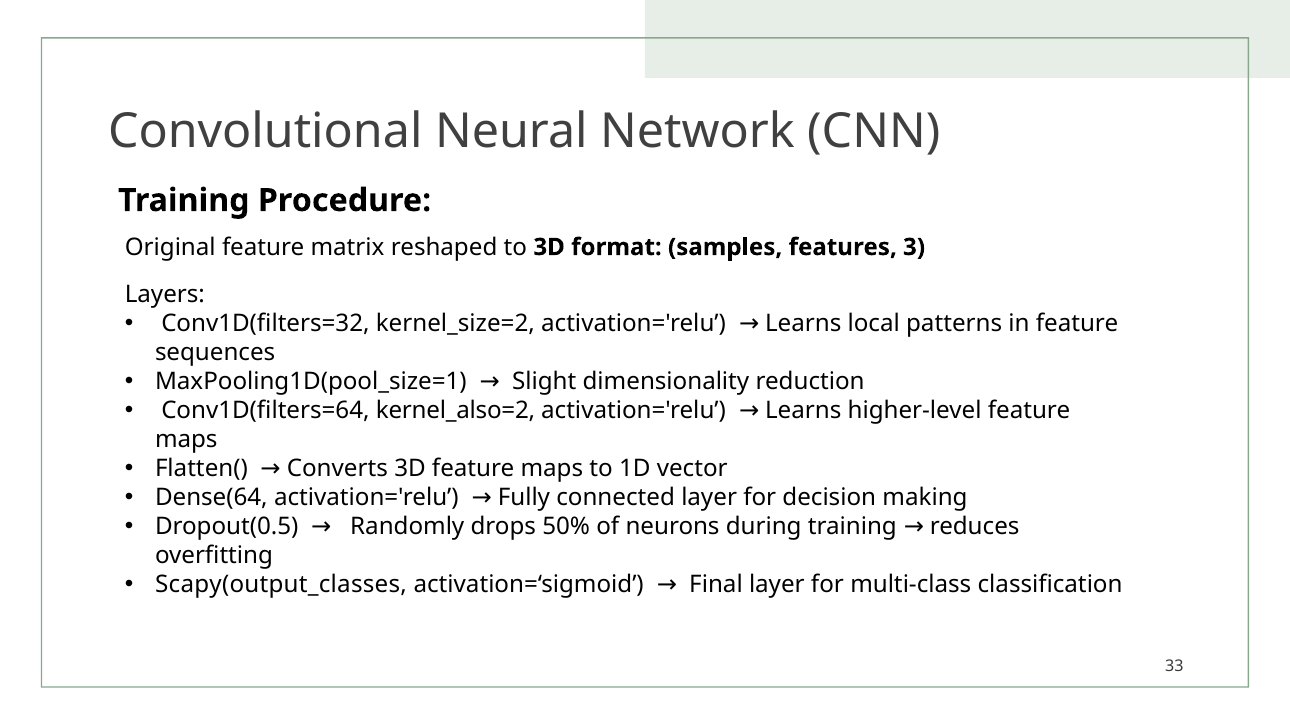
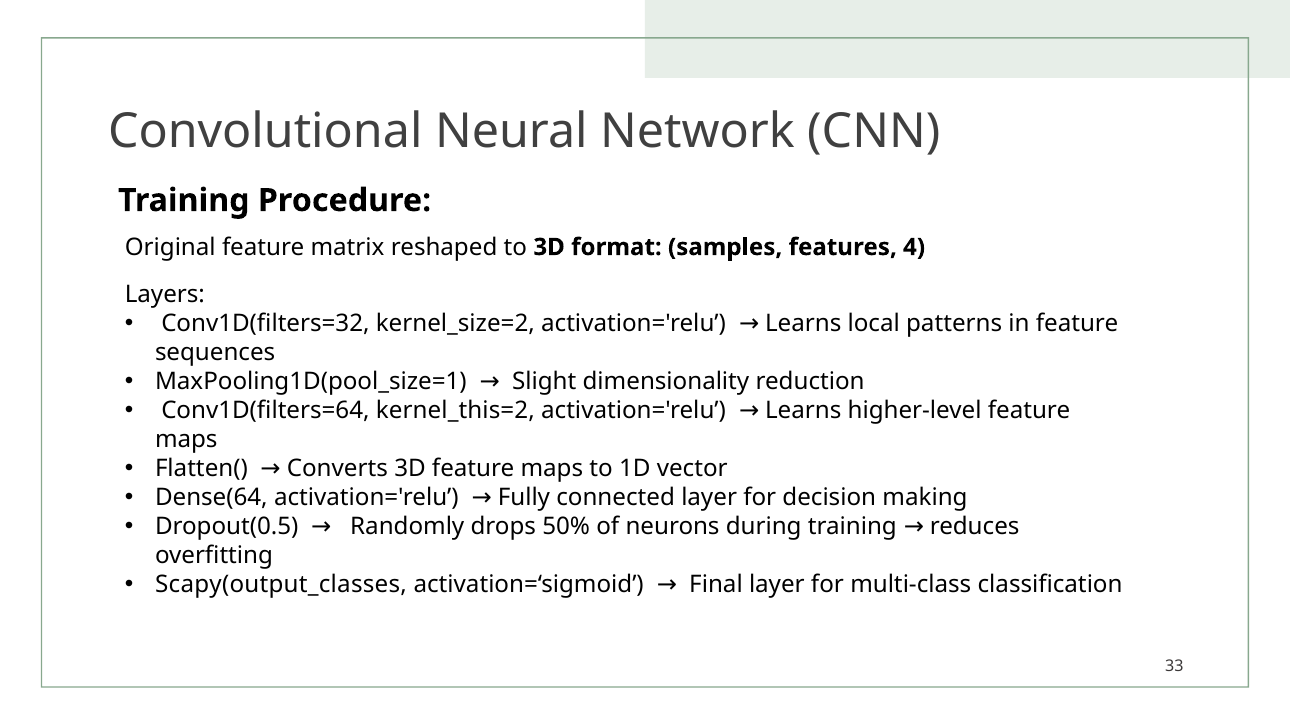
3: 3 -> 4
kernel_also=2: kernel_also=2 -> kernel_this=2
